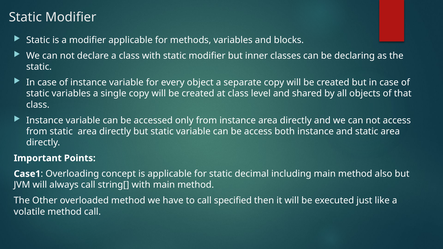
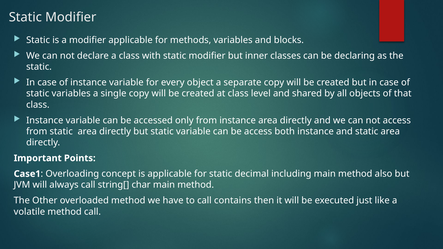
string[ with: with -> char
specified: specified -> contains
